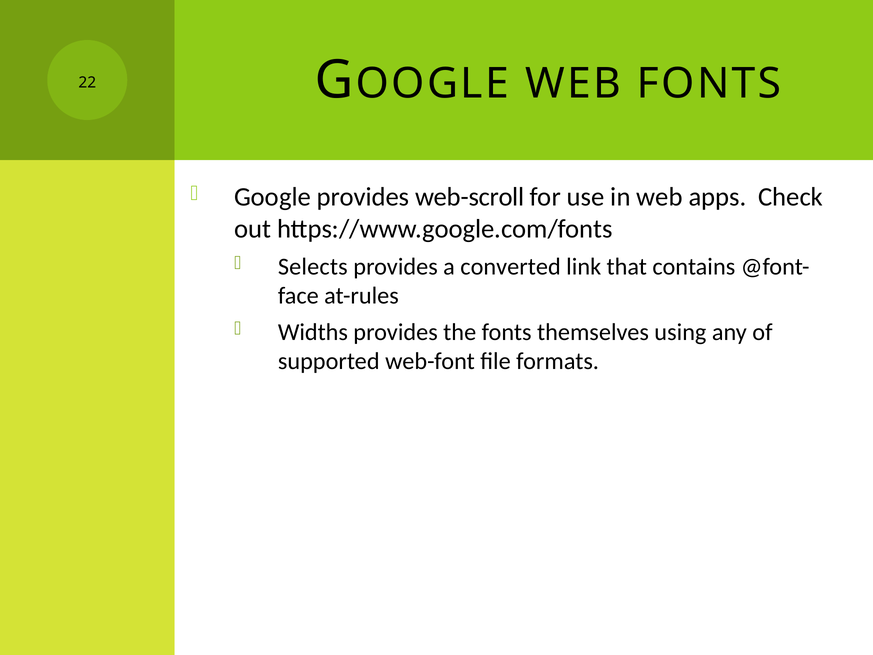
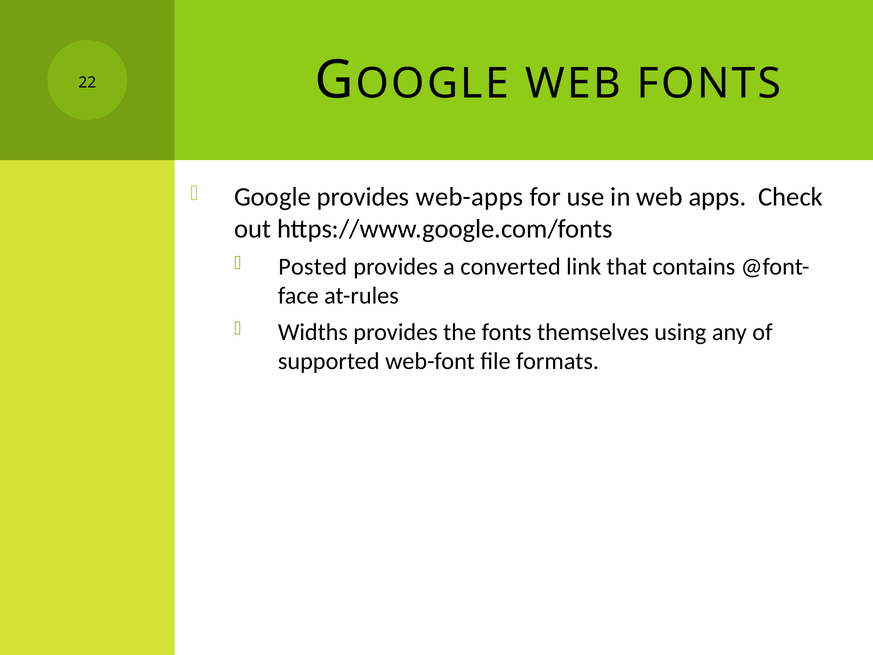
web-scroll: web-scroll -> web-apps
Selects: Selects -> Posted
